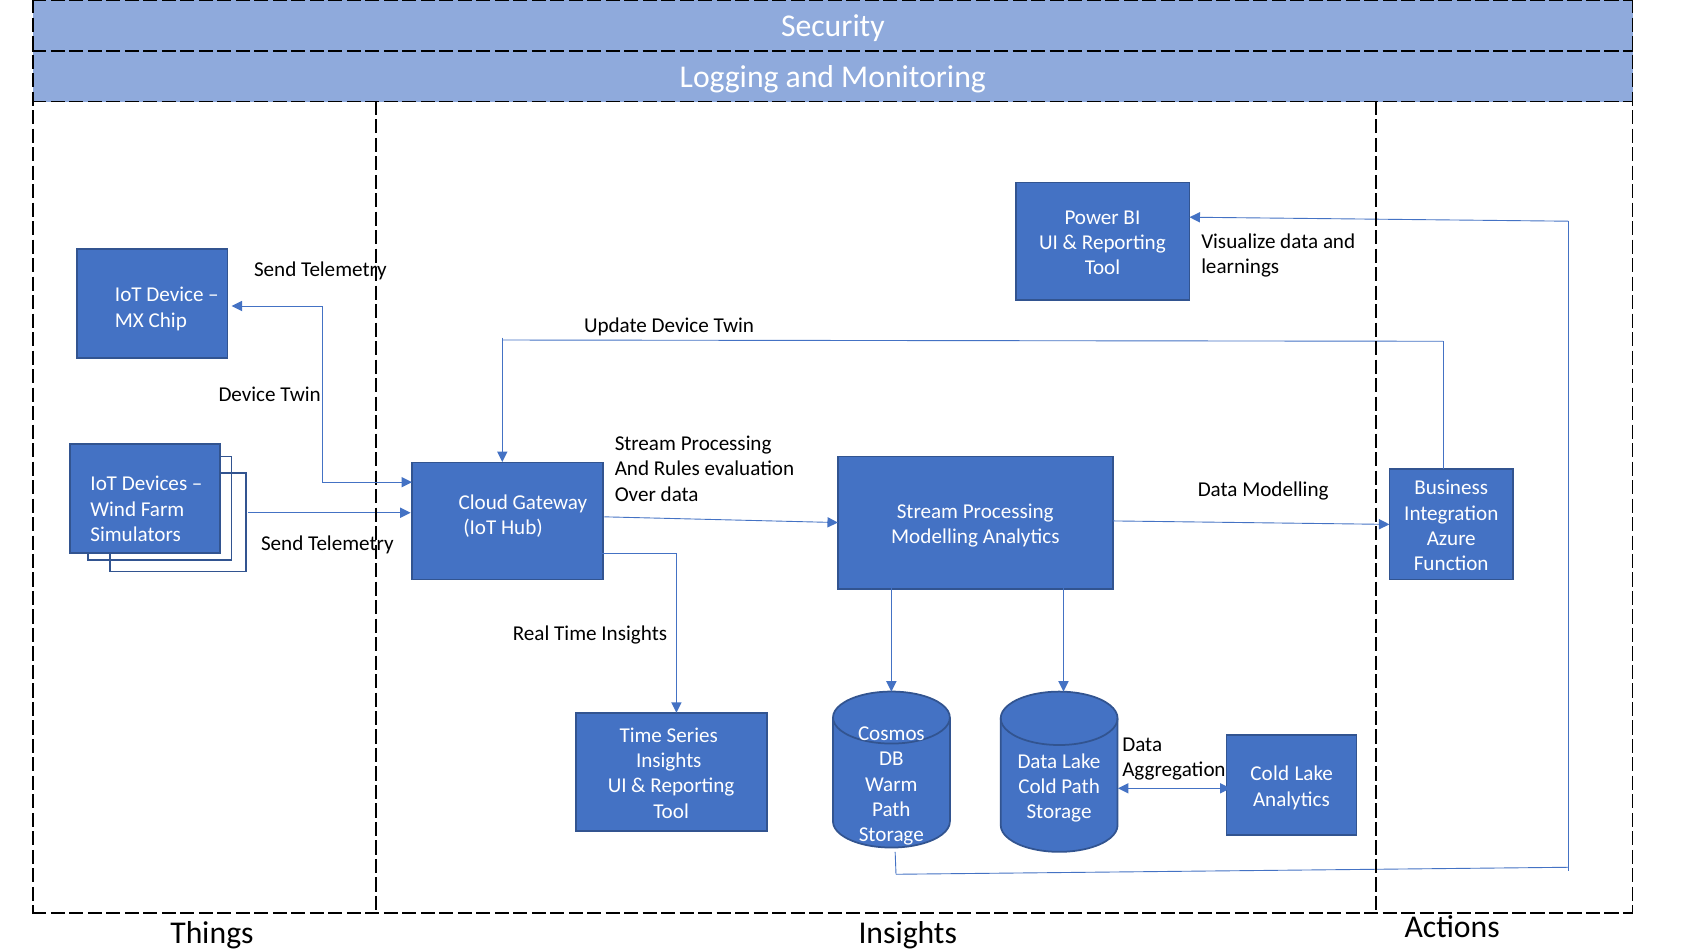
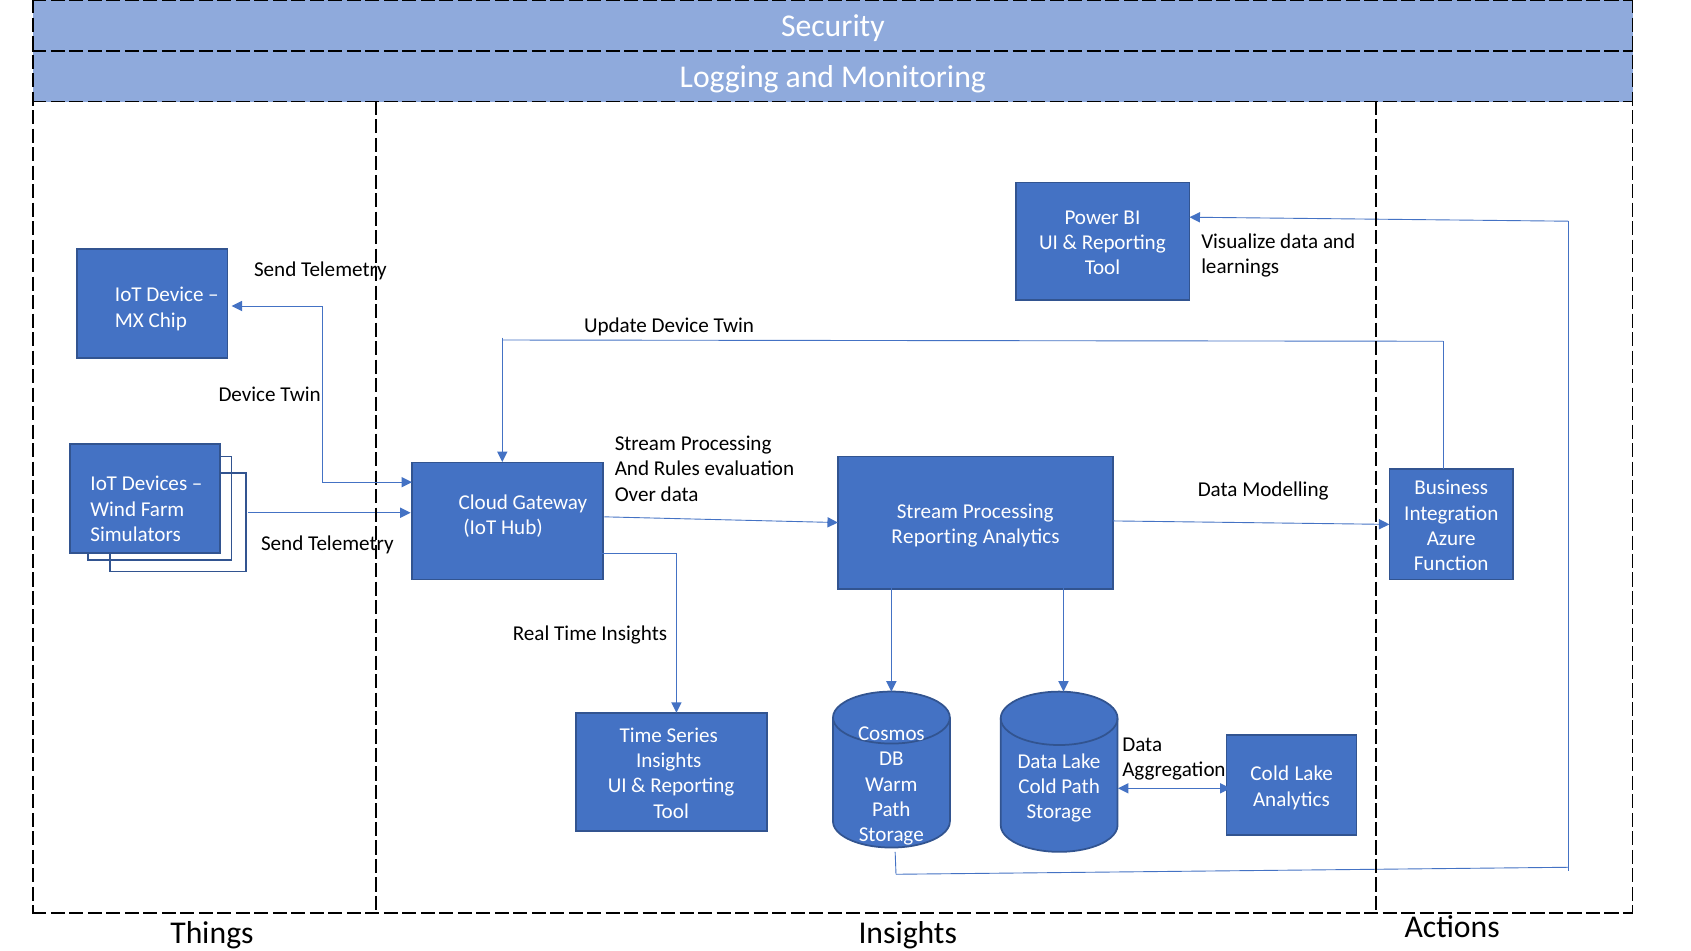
Modelling at (935, 537): Modelling -> Reporting
